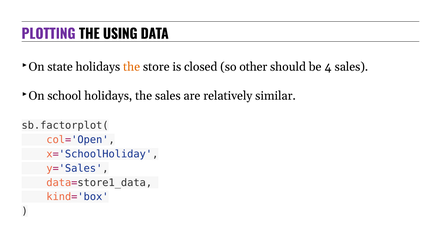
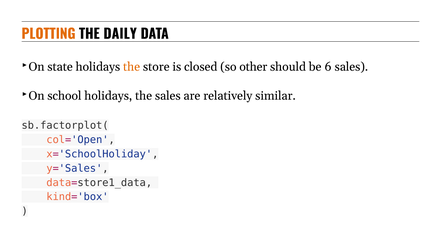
PLOTTING colour: purple -> orange
USING: USING -> DAILY
4: 4 -> 6
